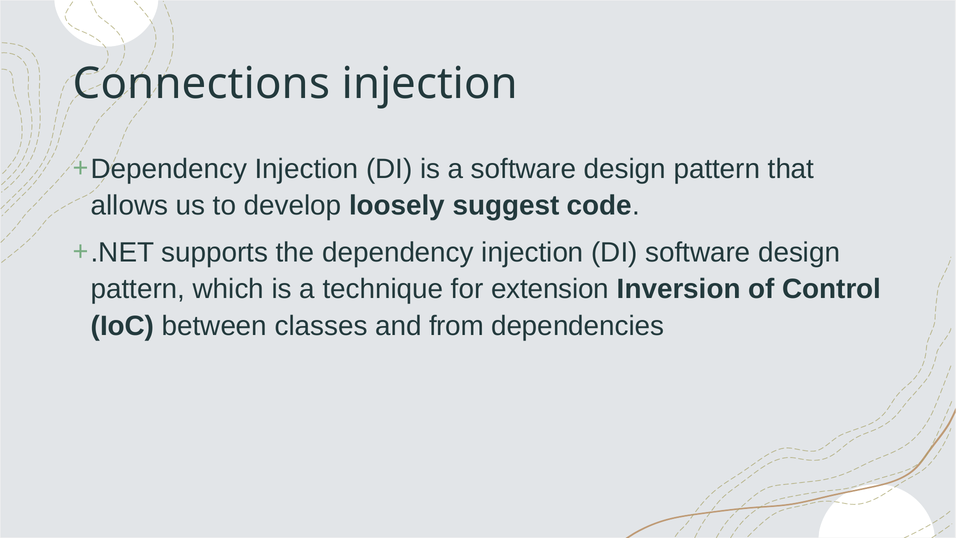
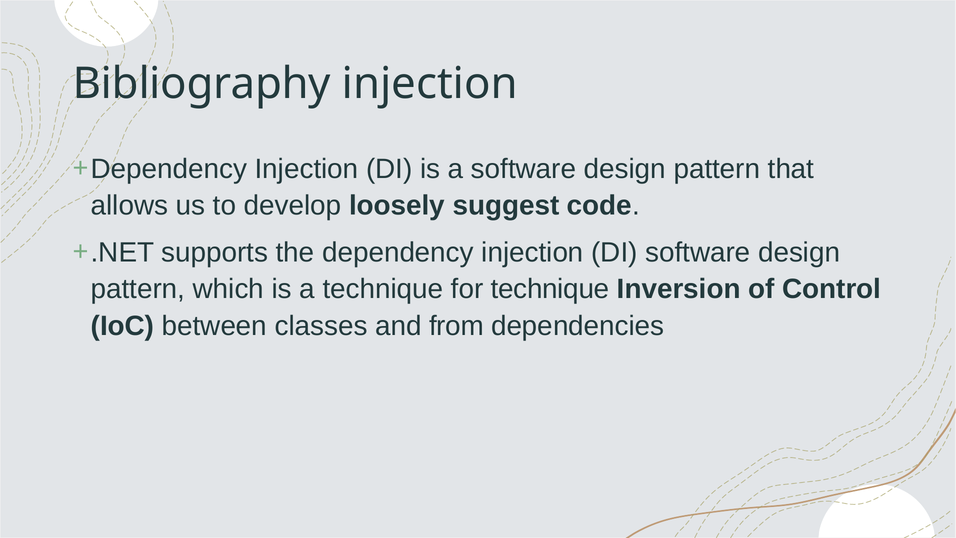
Connections: Connections -> Bibliography
for extension: extension -> technique
